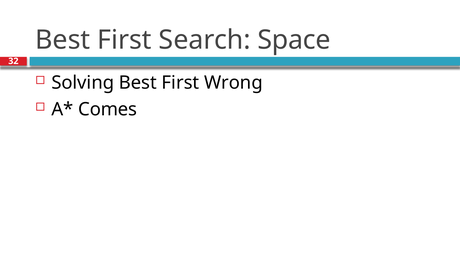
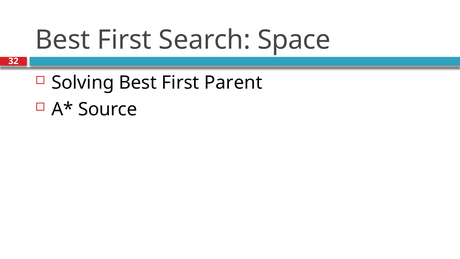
Wrong: Wrong -> Parent
Comes: Comes -> Source
